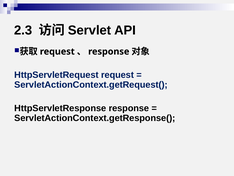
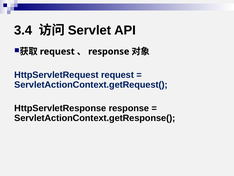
2.3: 2.3 -> 3.4
